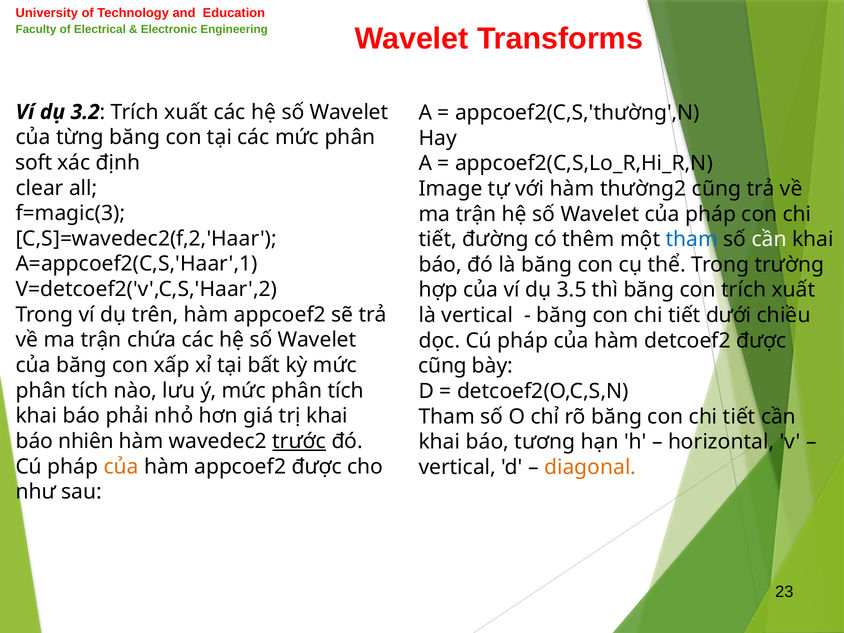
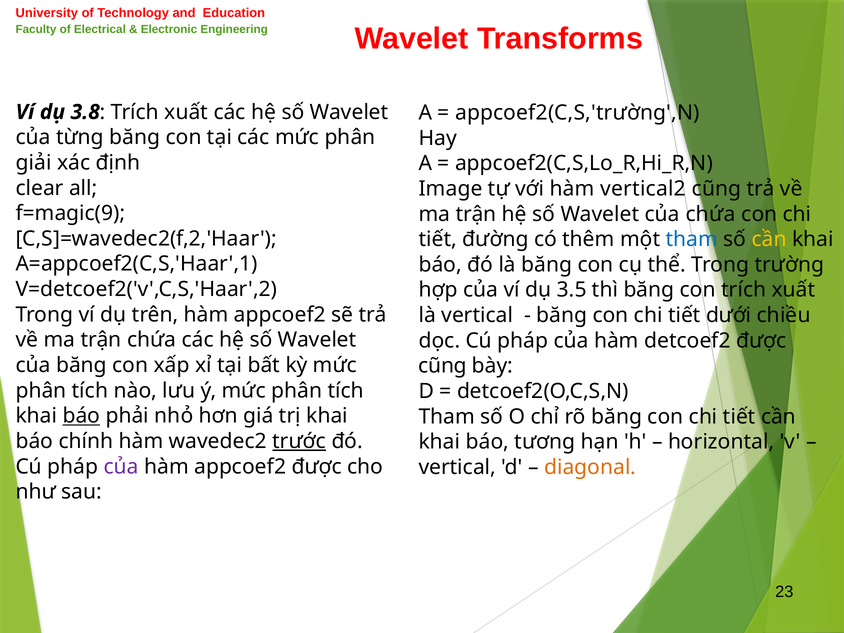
appcoef2(C,S,'thường',N: appcoef2(C,S,'thường',N -> appcoef2(C,S,'trường',N
3.2: 3.2 -> 3.8
soft: soft -> giải
thường2: thường2 -> vertical2
f=magic(3: f=magic(3 -> f=magic(9
của pháp: pháp -> chứa
cần at (769, 239) colour: white -> yellow
báo at (81, 416) underline: none -> present
nhiên: nhiên -> chính
của at (121, 467) colour: orange -> purple
